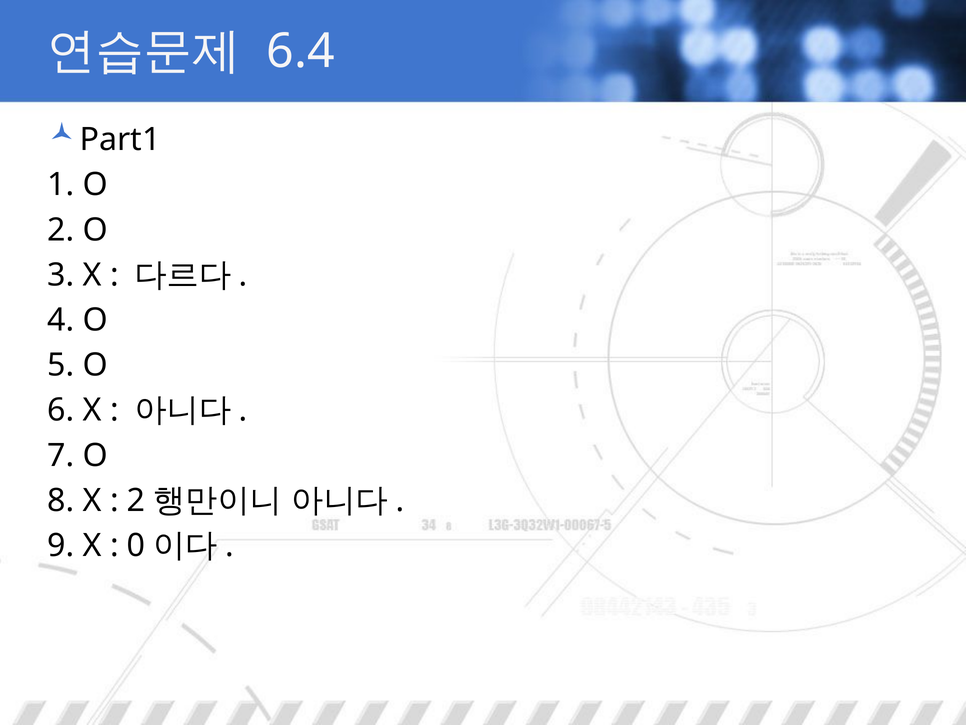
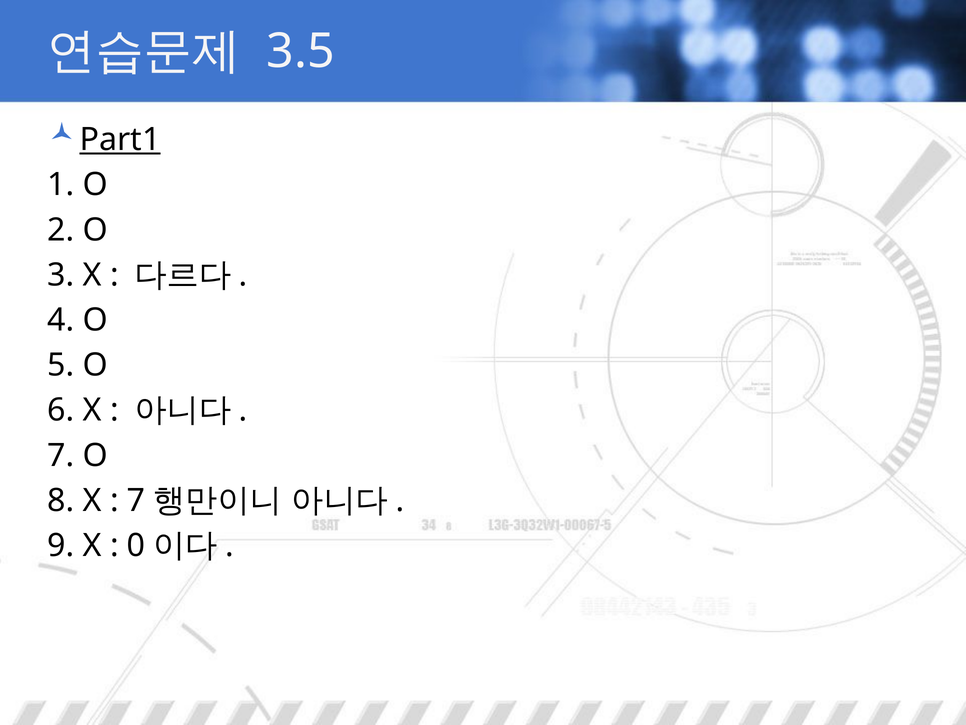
6.4: 6.4 -> 3.5
Part1 underline: none -> present
2 at (136, 500): 2 -> 7
